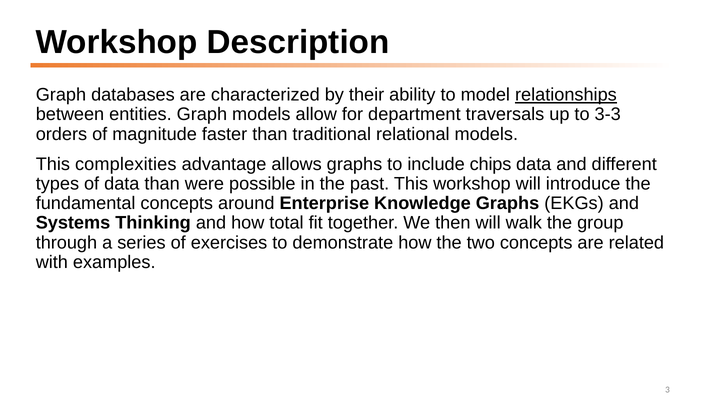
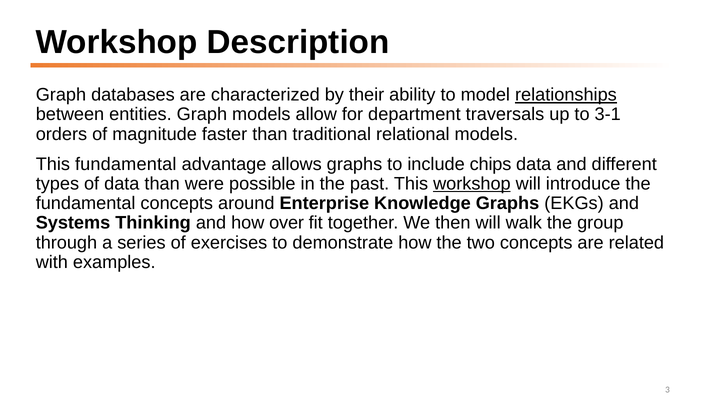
3-3: 3-3 -> 3-1
This complexities: complexities -> fundamental
workshop at (472, 184) underline: none -> present
total: total -> over
